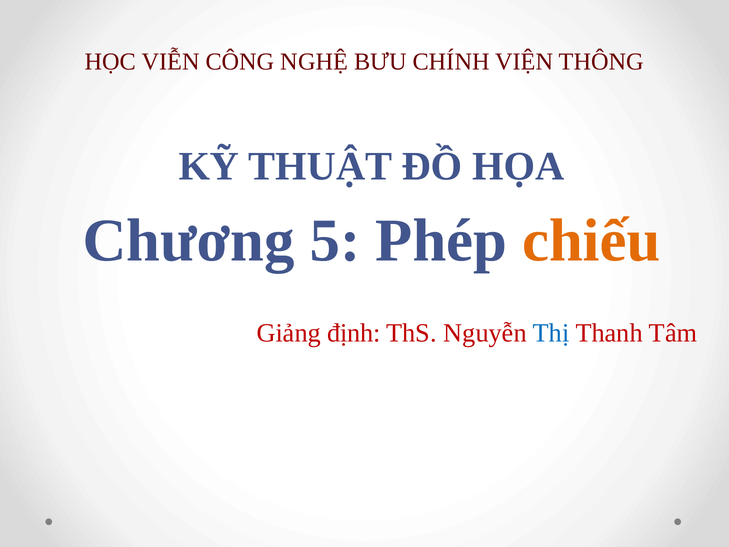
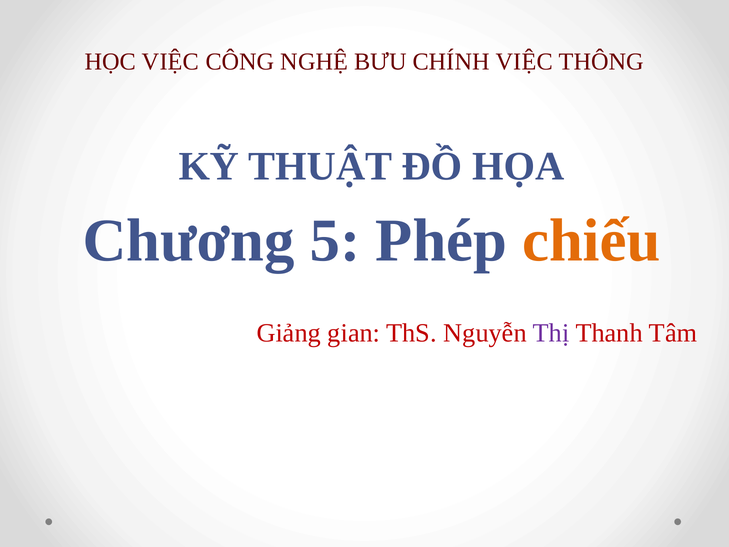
HỌC VIỄN: VIỄN -> VIỆC
CHÍNH VIỆN: VIỆN -> VIỆC
định: định -> gian
Thị colour: blue -> purple
